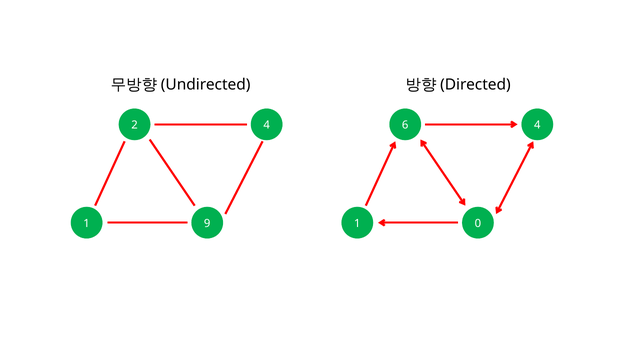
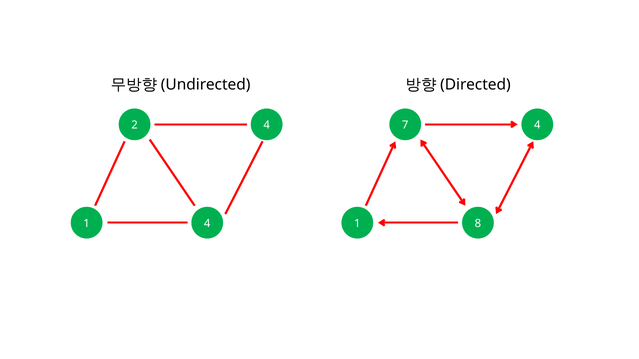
6: 6 -> 7
1 9: 9 -> 4
0: 0 -> 8
